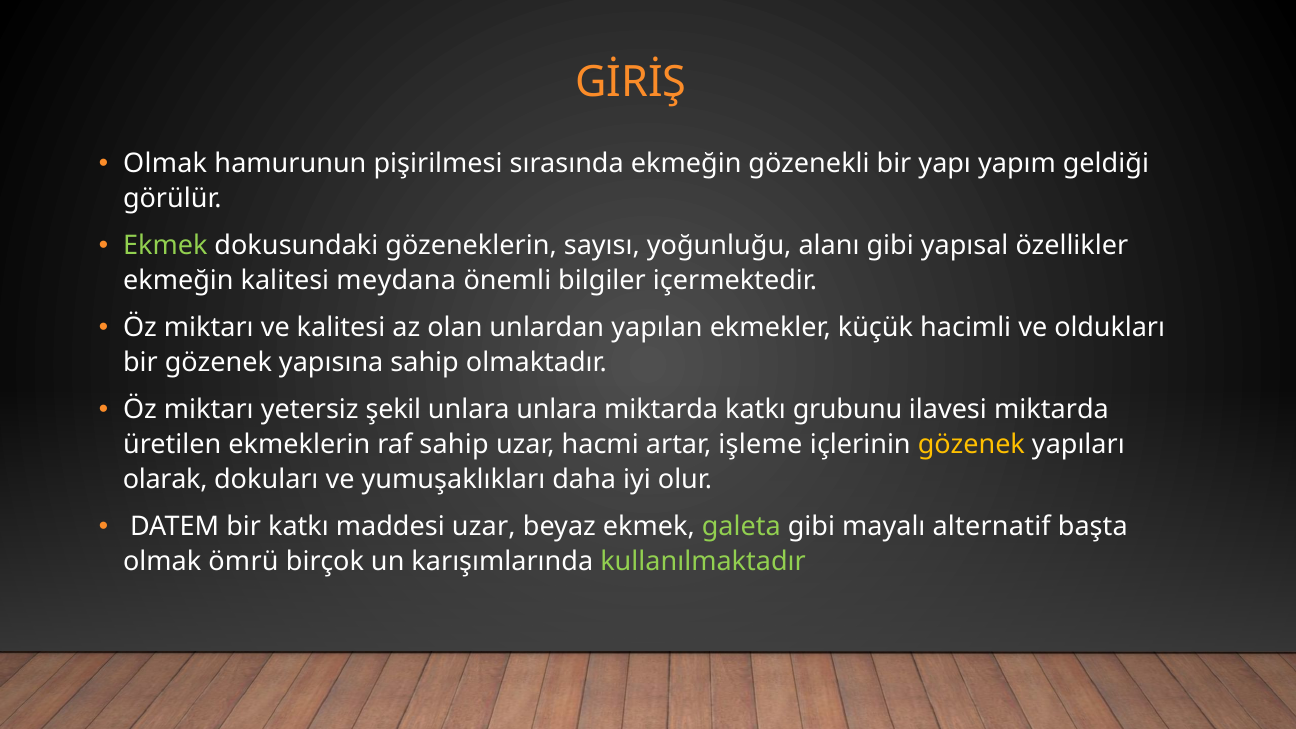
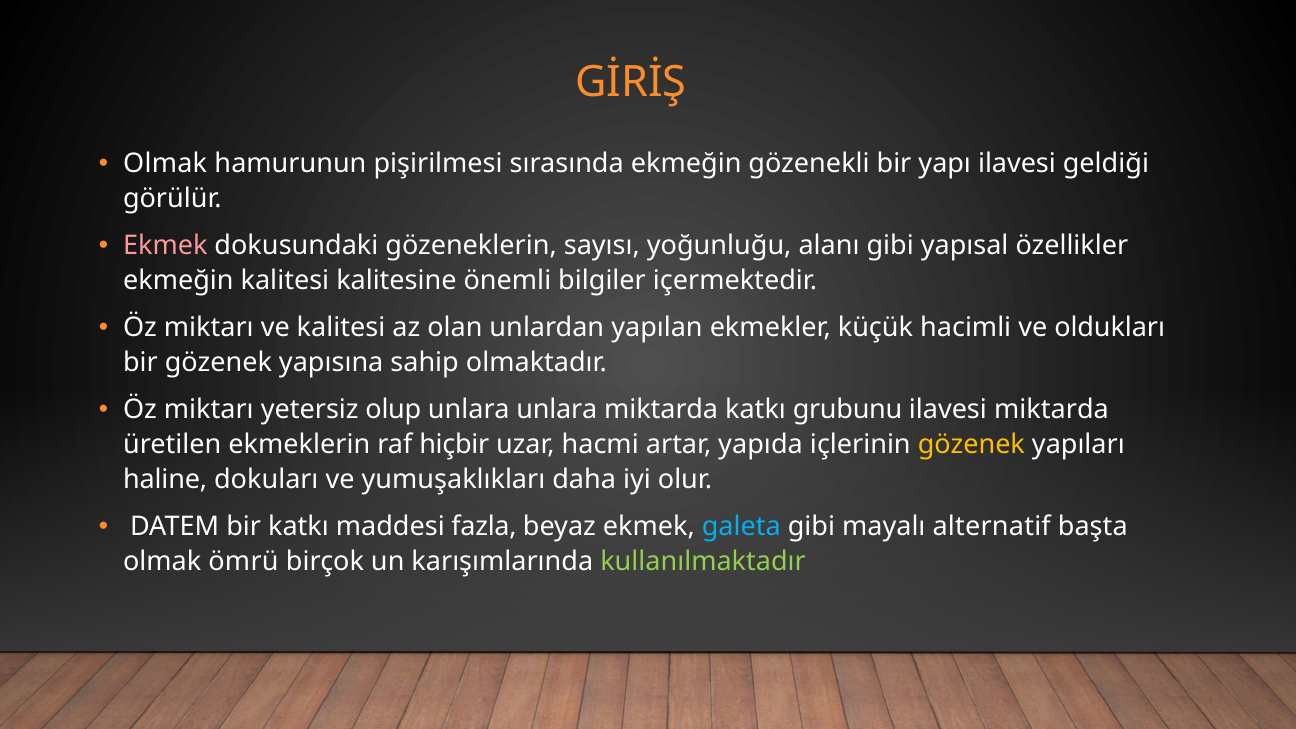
yapı yapım: yapım -> ilavesi
Ekmek at (165, 246) colour: light green -> pink
meydana: meydana -> kalitesine
şekil: şekil -> olup
raf sahip: sahip -> hiçbir
işleme: işleme -> yapıda
olarak: olarak -> haline
maddesi uzar: uzar -> fazla
galeta colour: light green -> light blue
